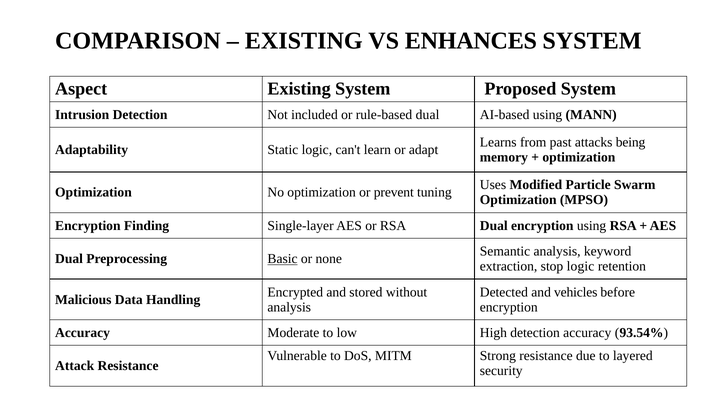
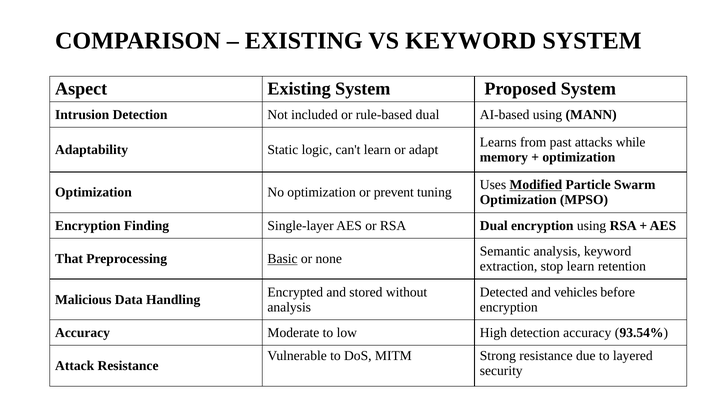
VS ENHANCES: ENHANCES -> KEYWORD
being: being -> while
Modified underline: none -> present
Dual at (69, 259): Dual -> That
stop logic: logic -> learn
